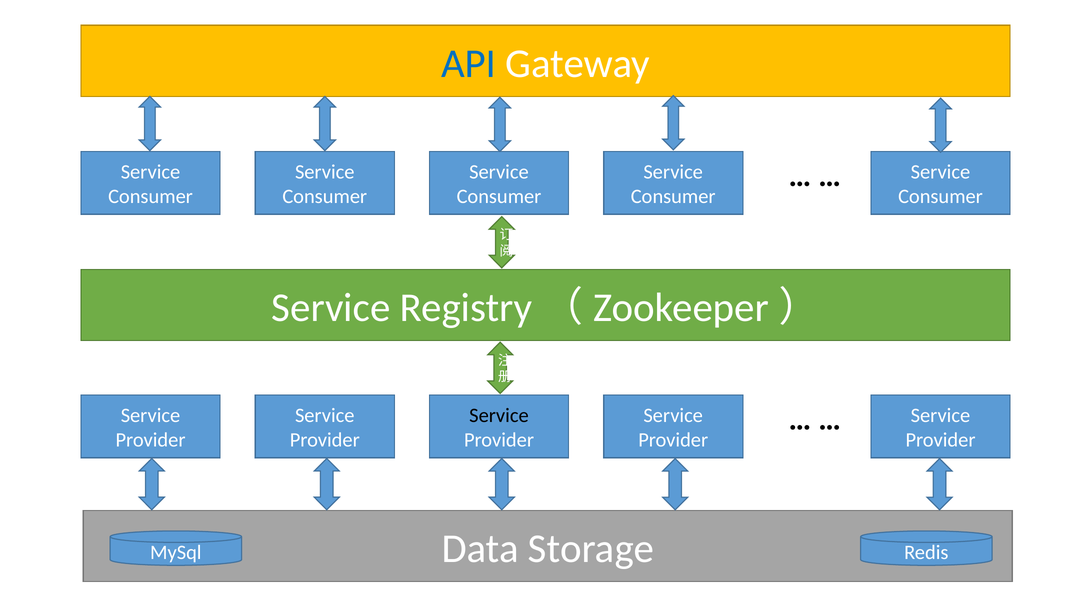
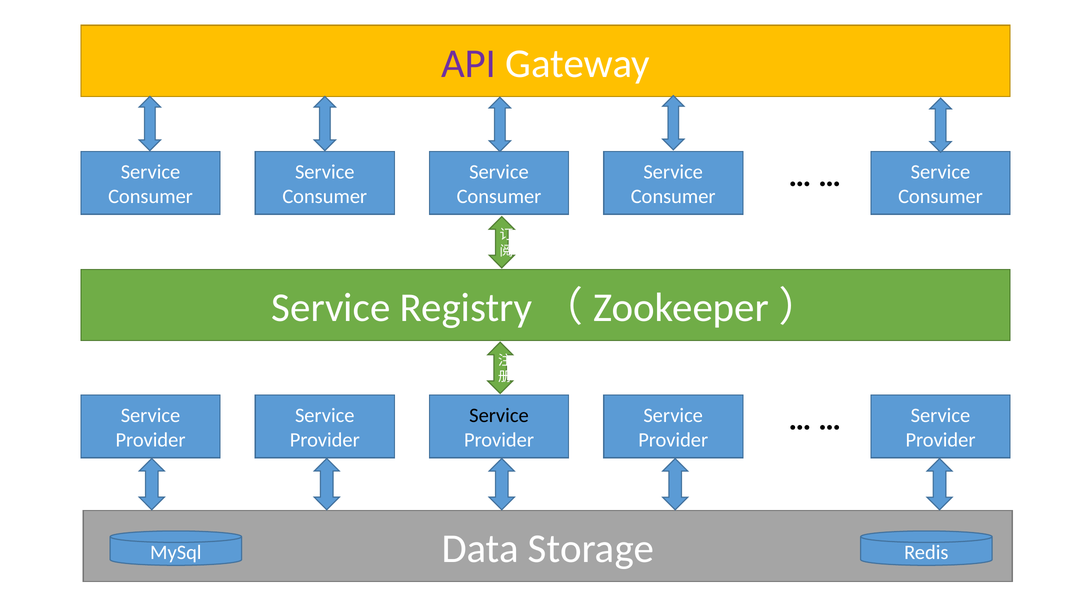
API colour: blue -> purple
